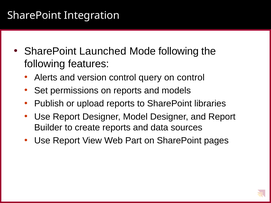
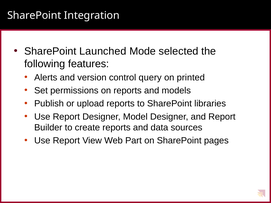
Mode following: following -> selected
on control: control -> printed
